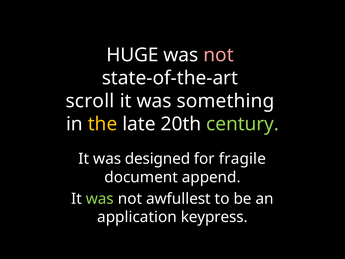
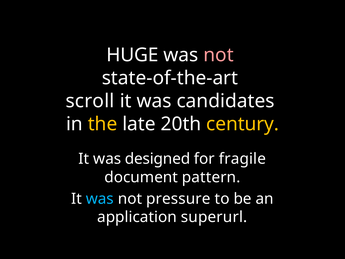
something: something -> candidates
century colour: light green -> yellow
append: append -> pattern
was at (100, 199) colour: light green -> light blue
awfullest: awfullest -> pressure
keypress: keypress -> superurl
